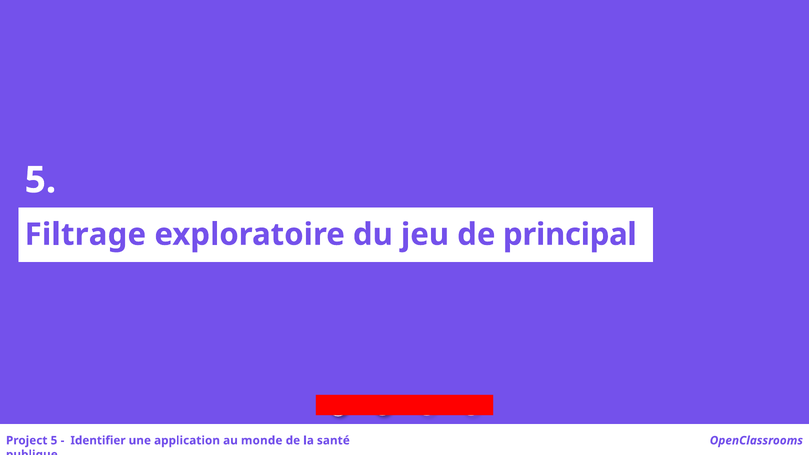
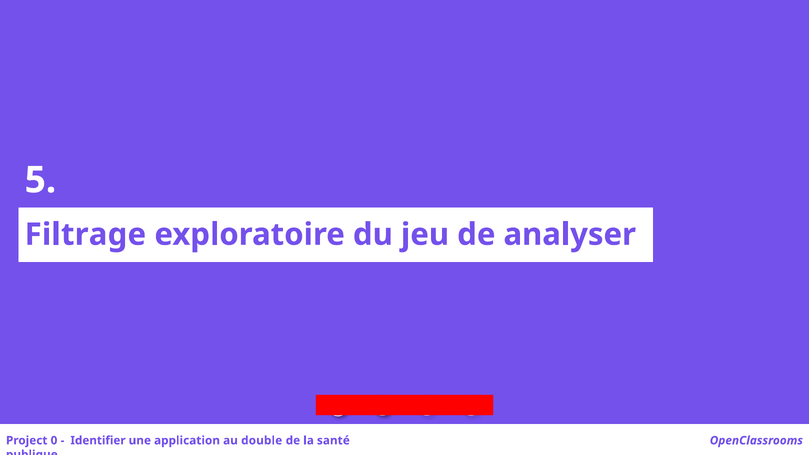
principal: principal -> analyser
Project 5: 5 -> 0
monde: monde -> double
